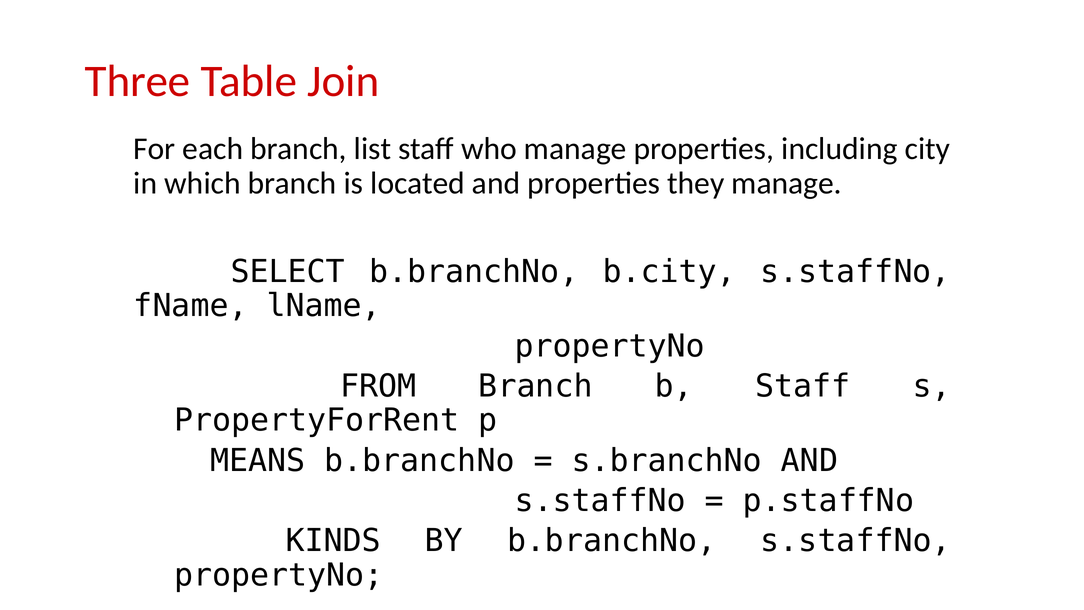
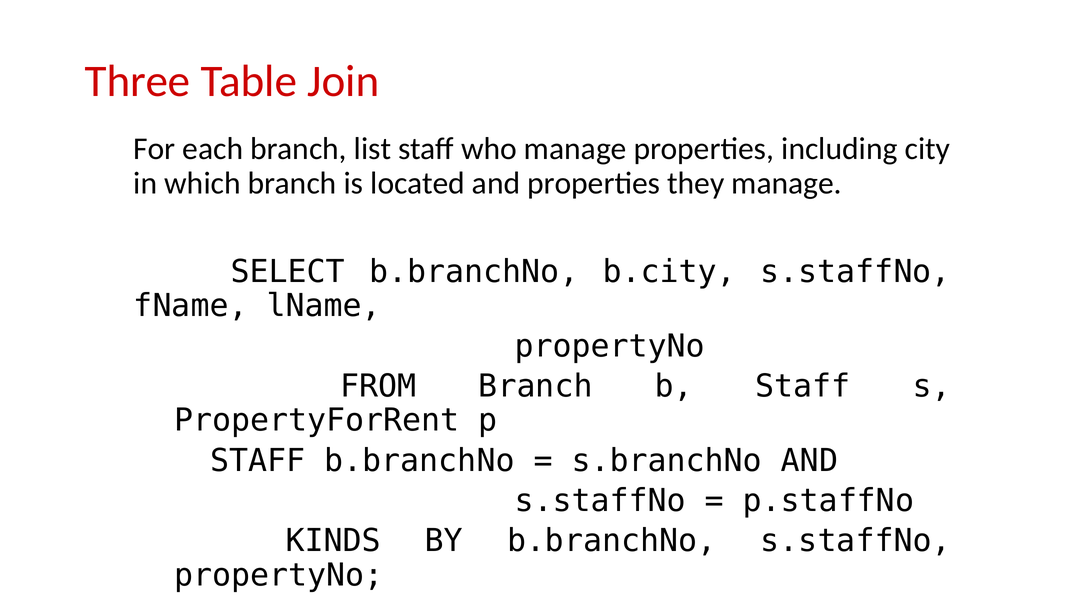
MEANS at (258, 460): MEANS -> STAFF
